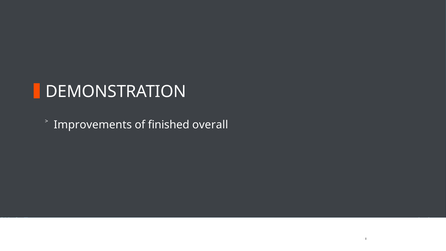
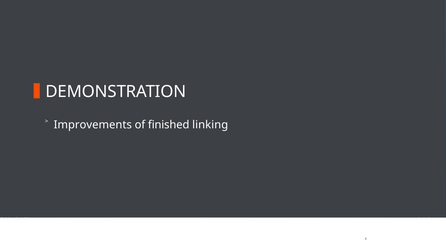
overall: overall -> linking
